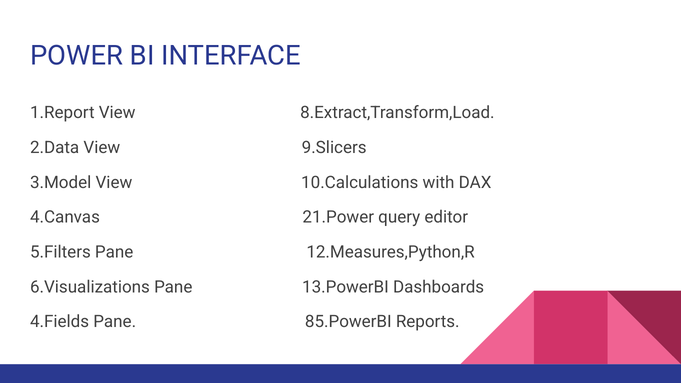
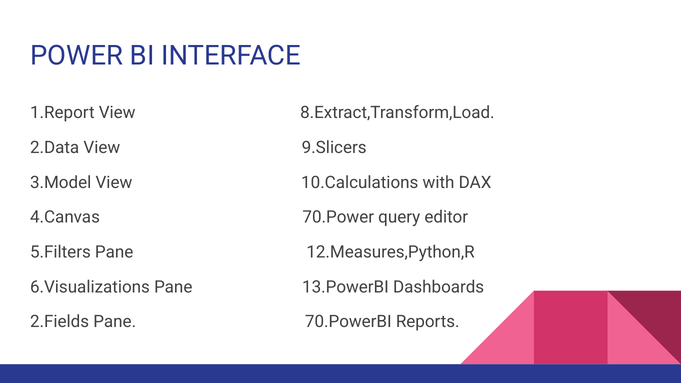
21.Power: 21.Power -> 70.Power
4.Fields: 4.Fields -> 2.Fields
85.PowerBI: 85.PowerBI -> 70.PowerBI
